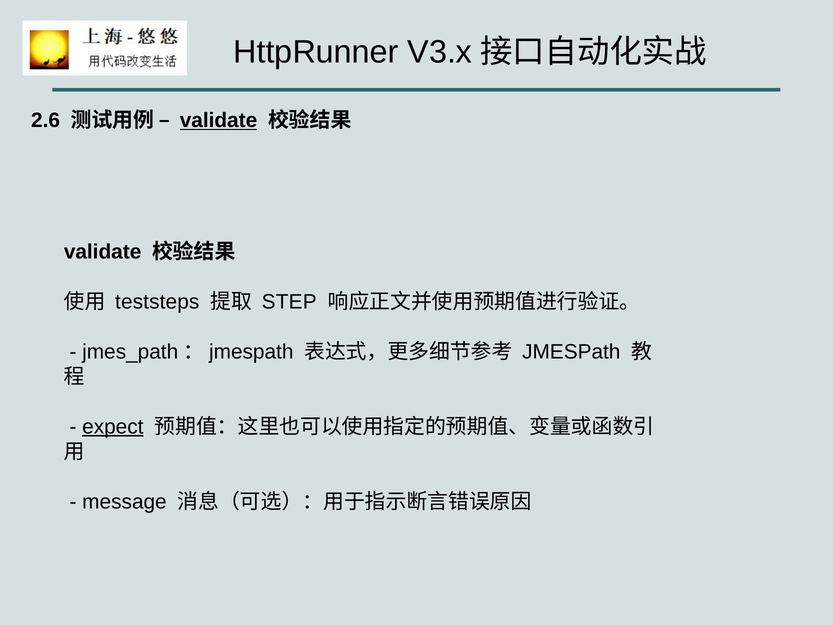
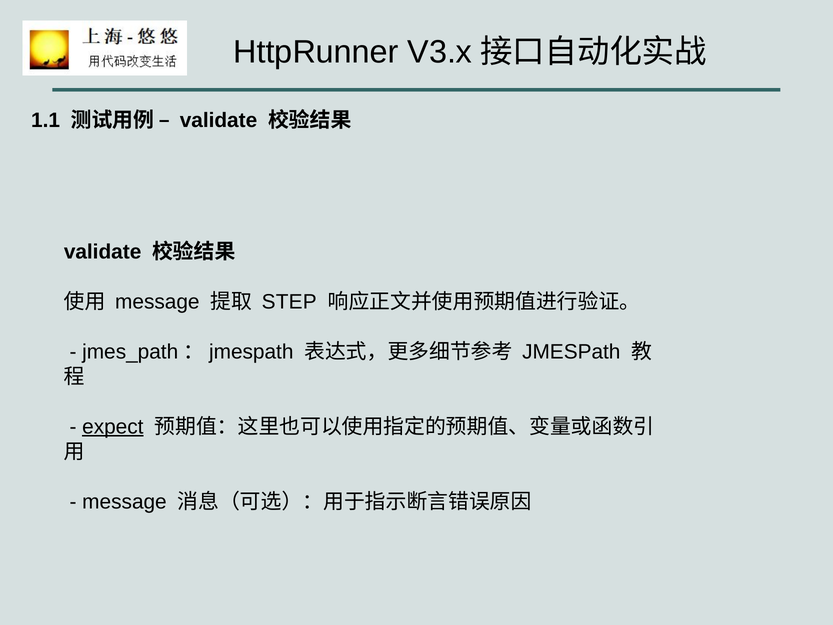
2.6: 2.6 -> 1.1
validate at (218, 120) underline: present -> none
teststeps at (157, 302): teststeps -> message
